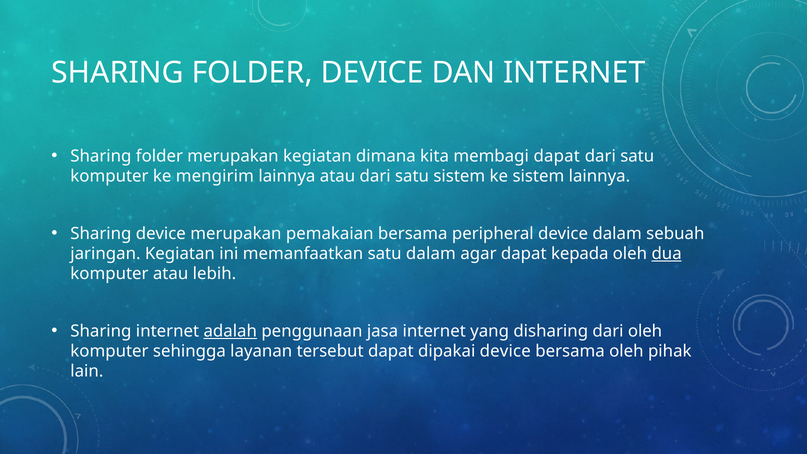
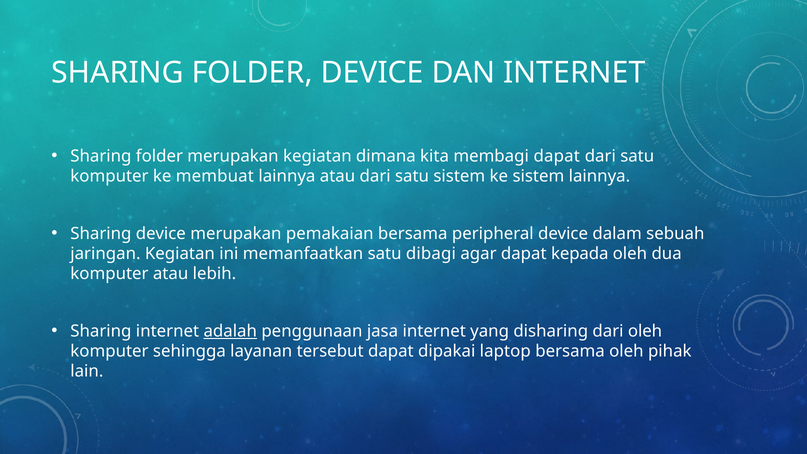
mengirim: mengirim -> membuat
satu dalam: dalam -> dibagi
dua underline: present -> none
dipakai device: device -> laptop
